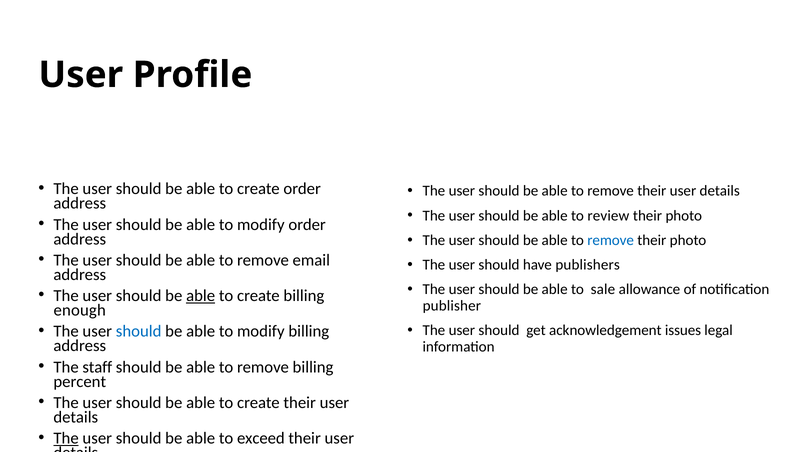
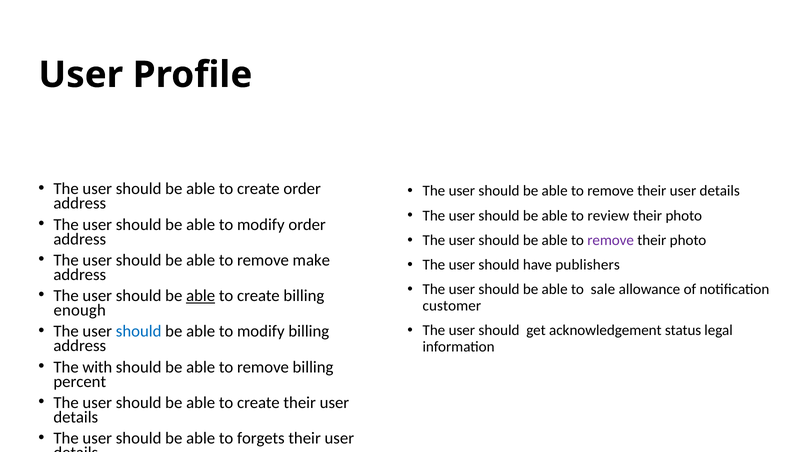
remove at (611, 240) colour: blue -> purple
email: email -> make
publisher: publisher -> customer
issues: issues -> status
staff: staff -> with
The at (66, 438) underline: present -> none
exceed: exceed -> forgets
